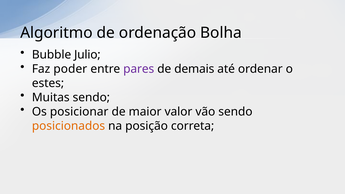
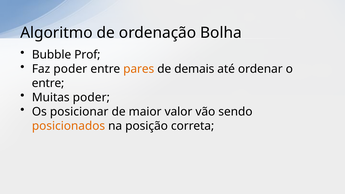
Julio: Julio -> Prof
pares colour: purple -> orange
estes at (48, 83): estes -> entre
Muitas sendo: sendo -> poder
